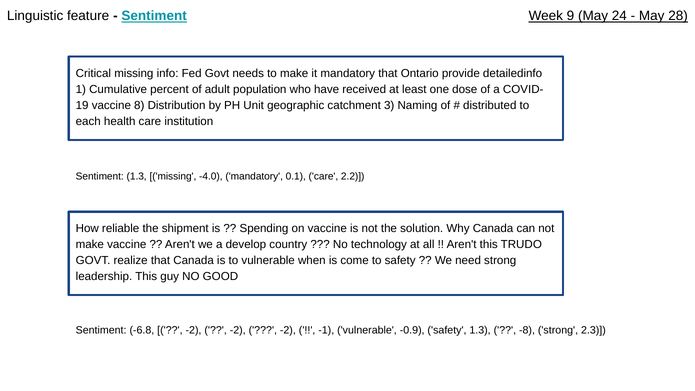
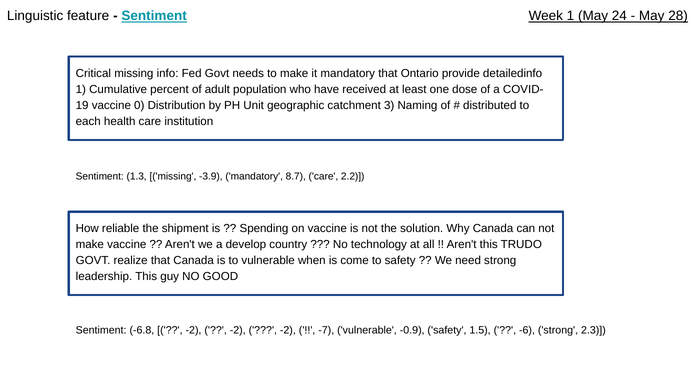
Week 9: 9 -> 1
8: 8 -> 0
-4.0: -4.0 -> -3.9
0.1: 0.1 -> 8.7
-1: -1 -> -7
safety 1.3: 1.3 -> 1.5
-8: -8 -> -6
